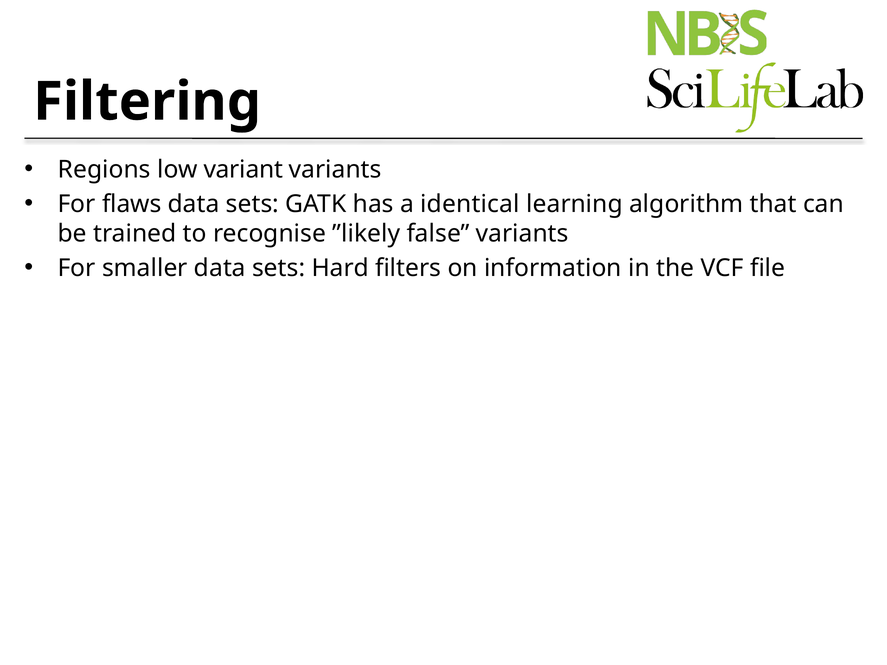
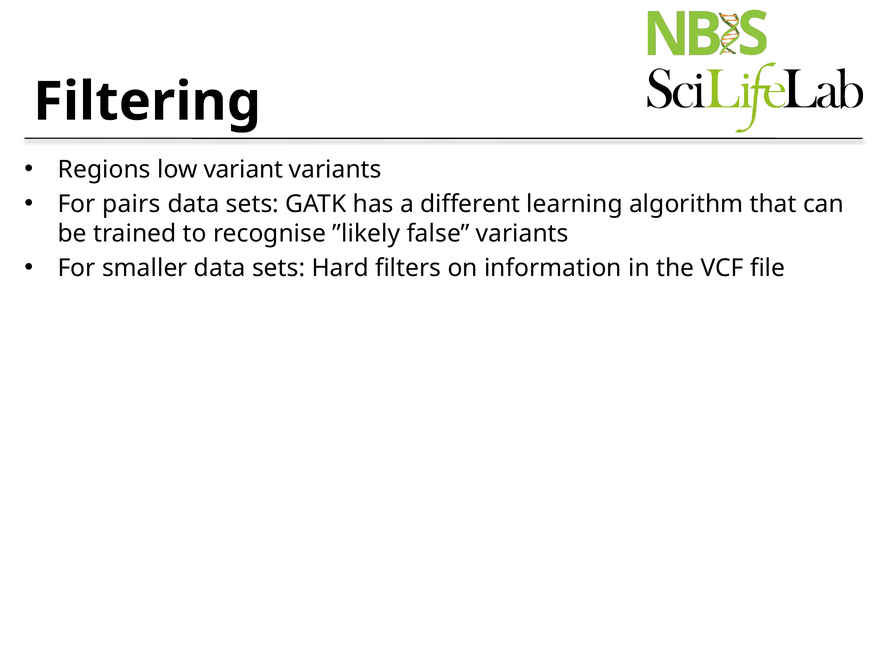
flaws: flaws -> pairs
identical: identical -> different
